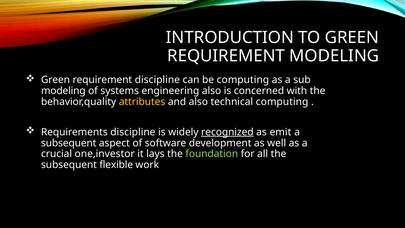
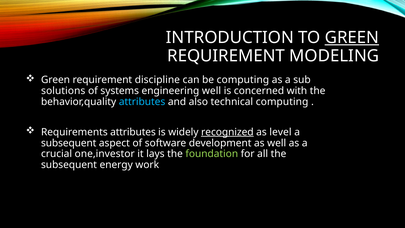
GREEN at (352, 38) underline: none -> present
modeling at (63, 91): modeling -> solutions
engineering also: also -> well
attributes at (142, 102) colour: yellow -> light blue
Requirements discipline: discipline -> attributes
emit: emit -> level
flexible: flexible -> energy
